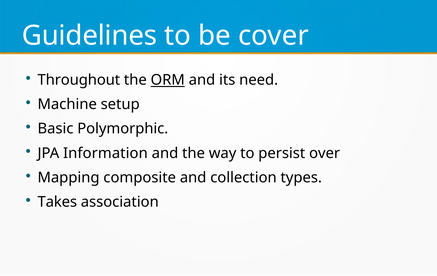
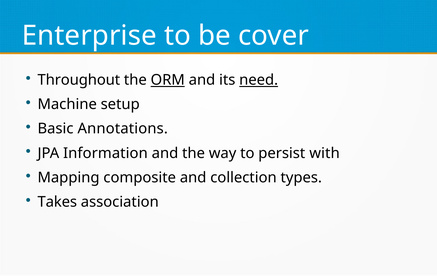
Guidelines: Guidelines -> Enterprise
need underline: none -> present
Polymorphic: Polymorphic -> Annotations
over: over -> with
